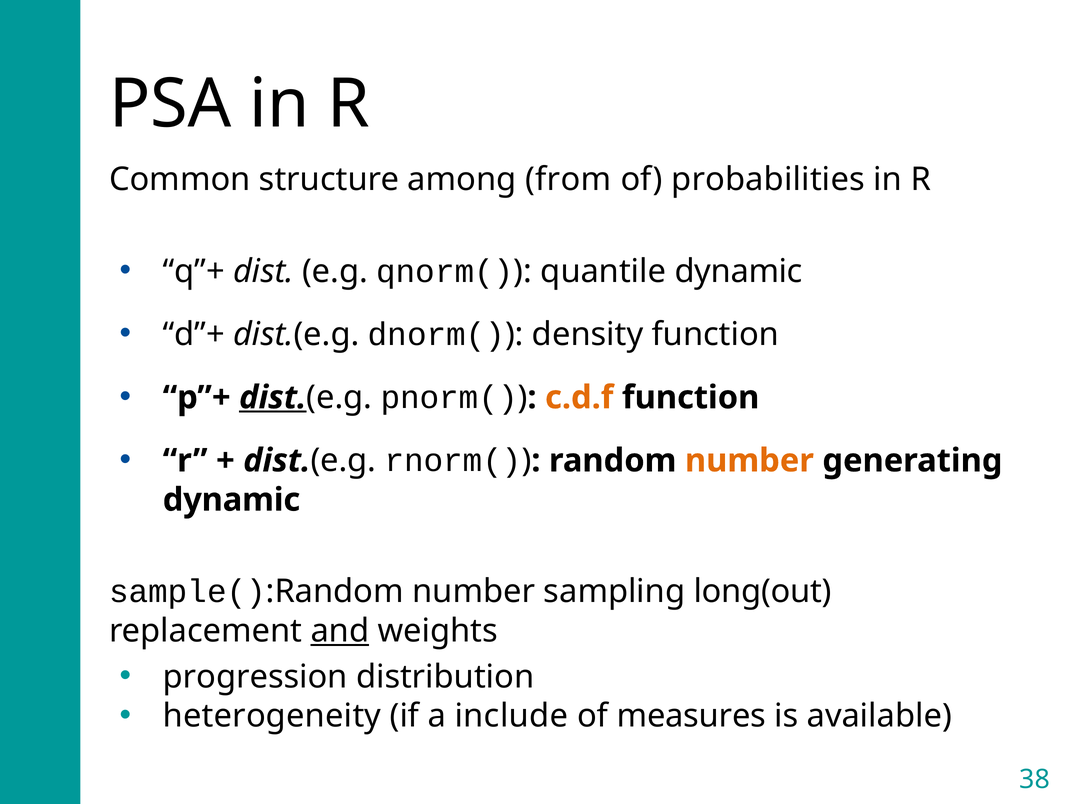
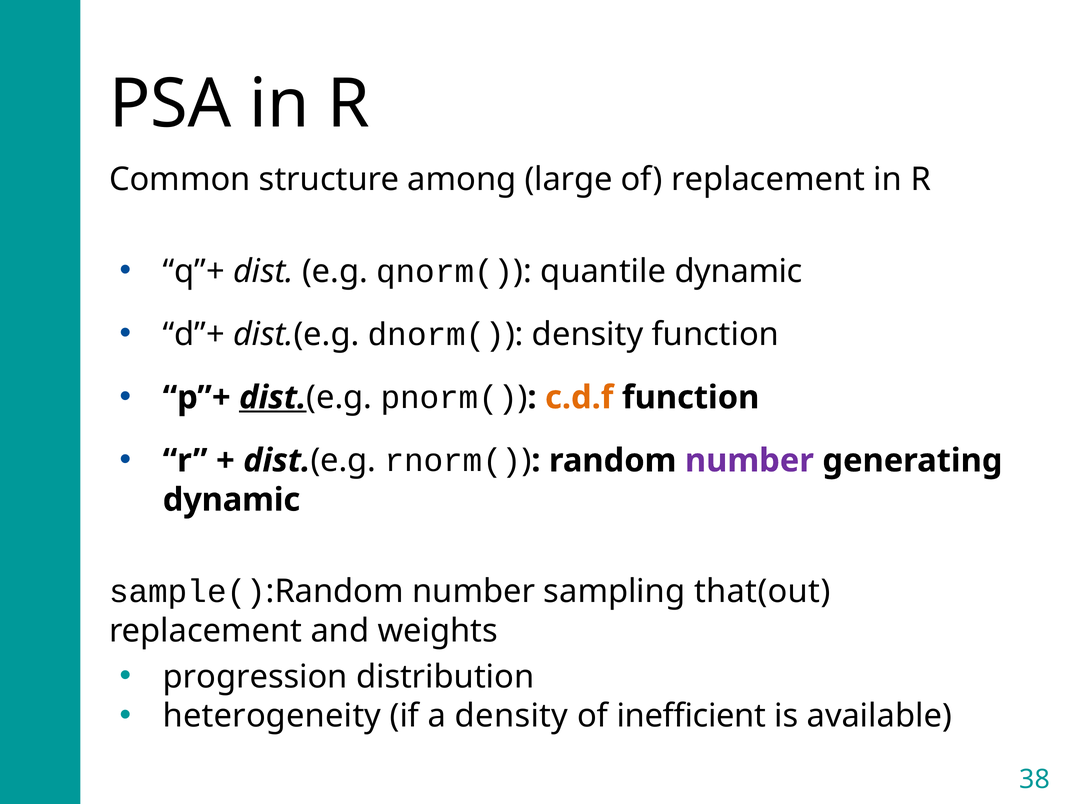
from: from -> large
of probabilities: probabilities -> replacement
number at (749, 460) colour: orange -> purple
long(out: long(out -> that(out
and underline: present -> none
a include: include -> density
measures: measures -> inefficient
